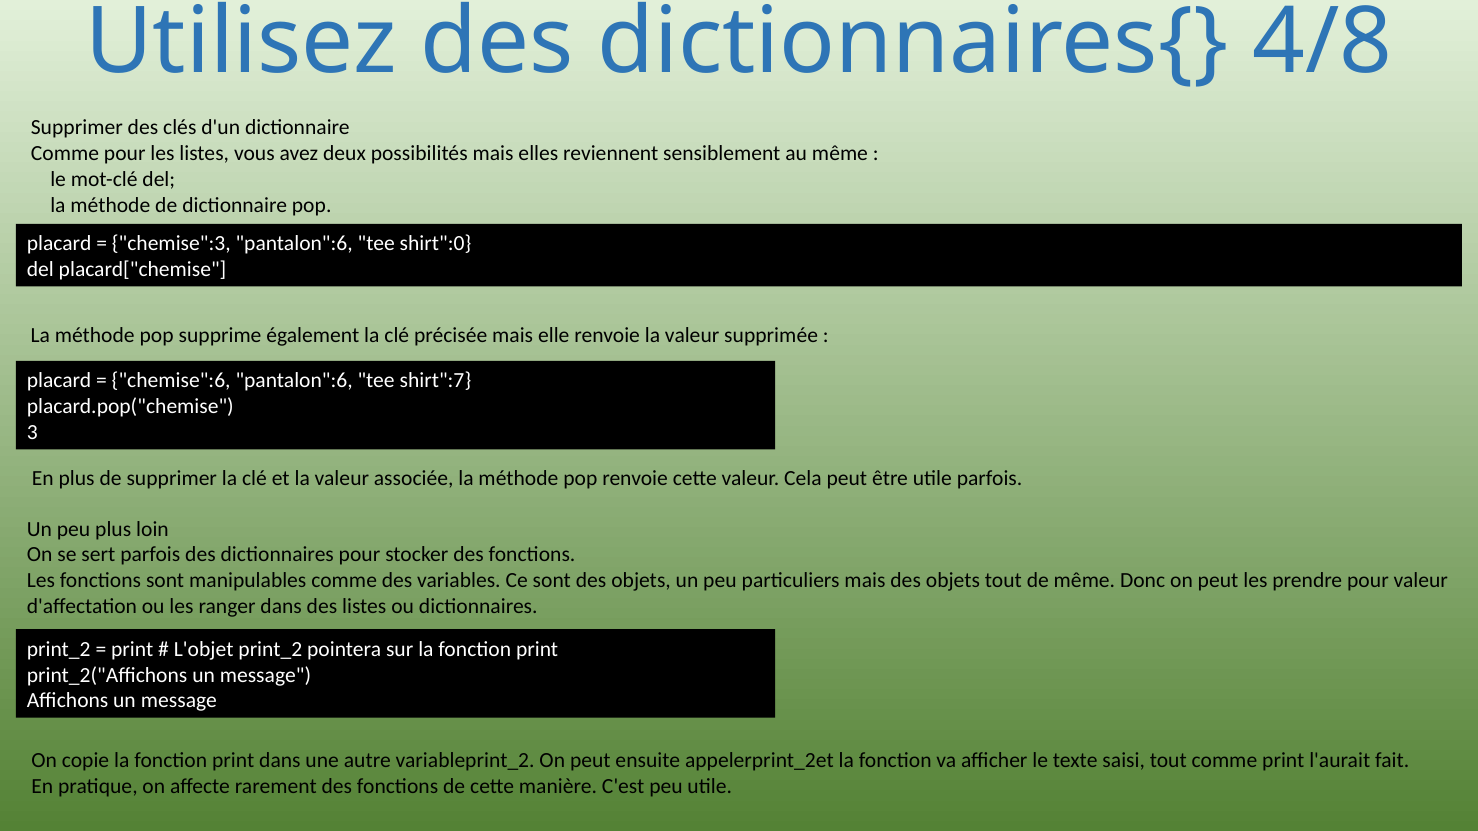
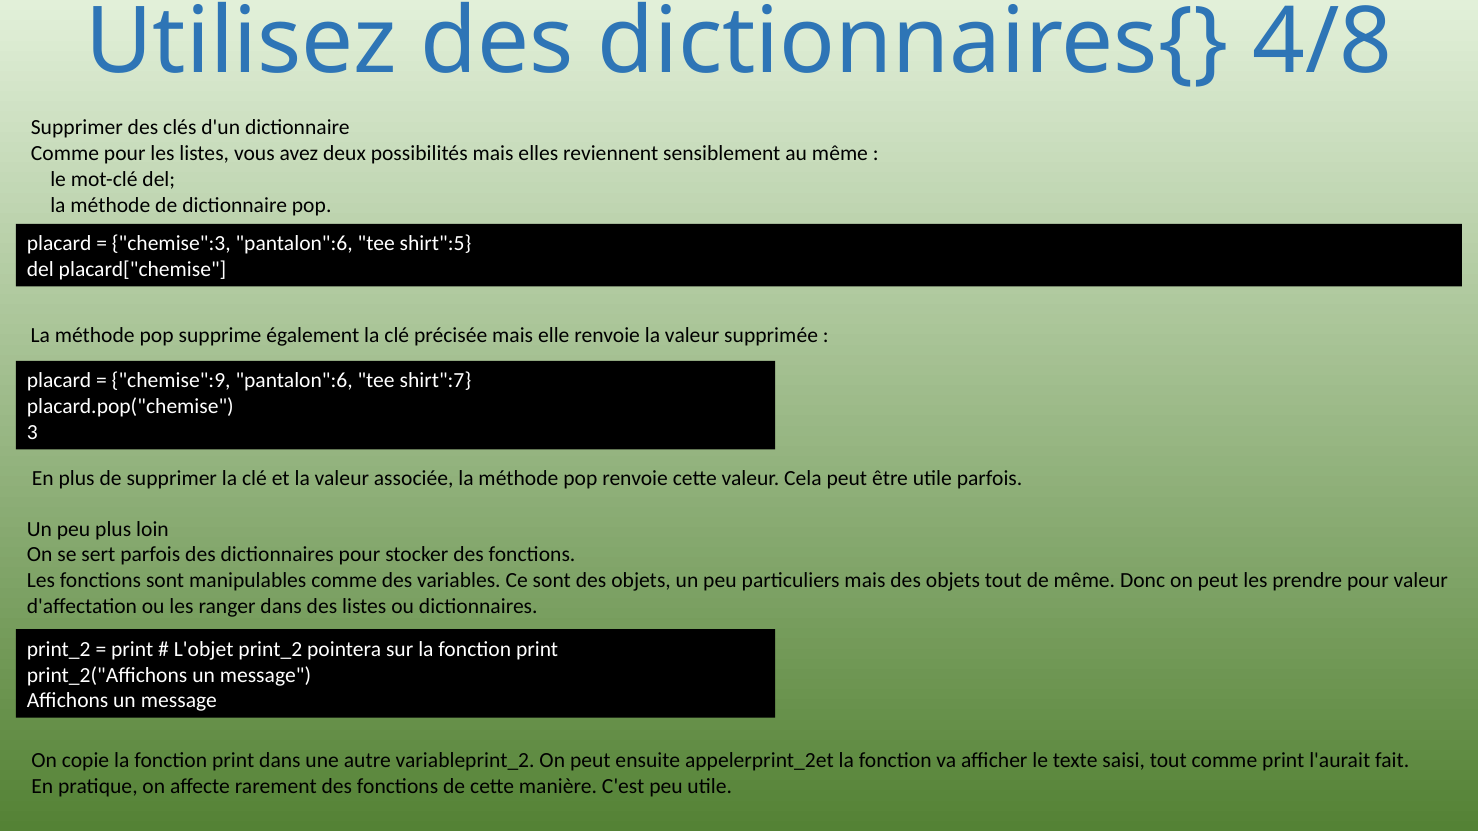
shirt":0: shirt":0 -> shirt":5
chemise":6: chemise":6 -> chemise":9
